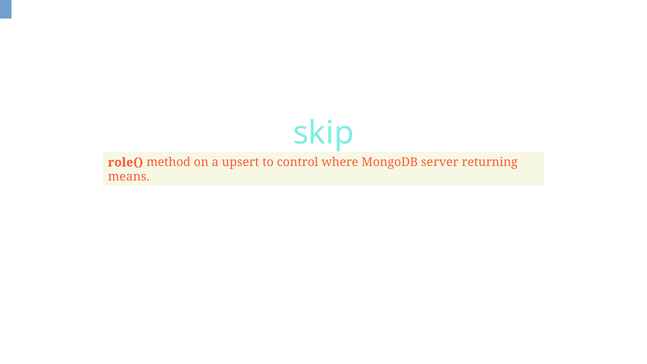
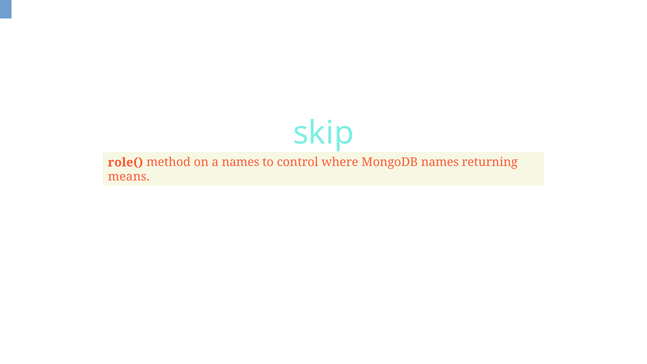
a upsert: upsert -> names
MongoDB server: server -> names
